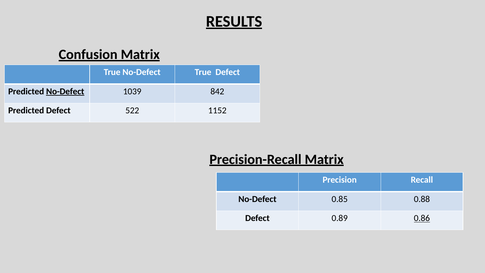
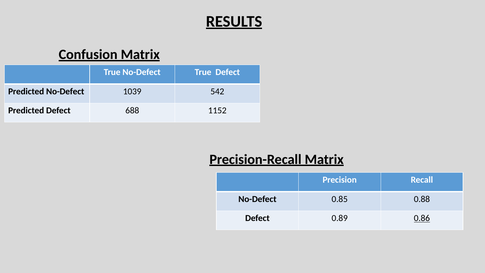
No-Defect at (65, 91) underline: present -> none
842: 842 -> 542
522: 522 -> 688
